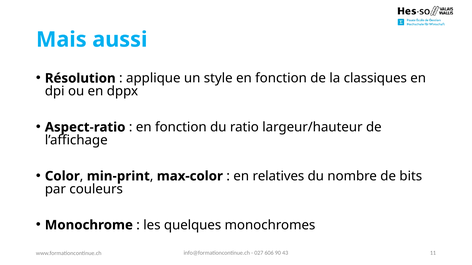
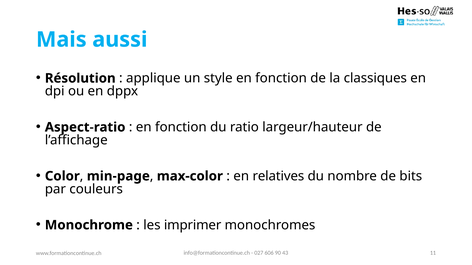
min-print: min-print -> min-page
quelques: quelques -> imprimer
